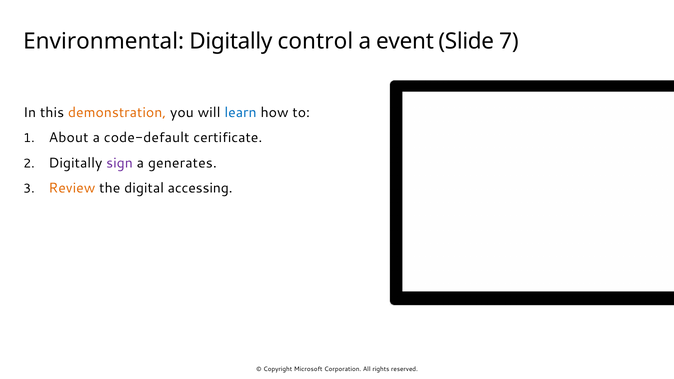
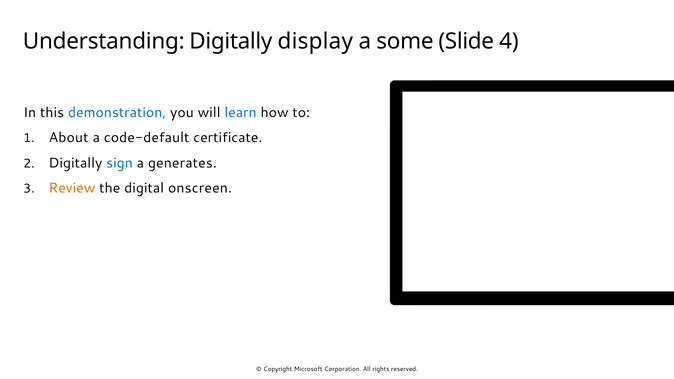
Environmental: Environmental -> Understanding
control: control -> display
event: event -> some
7: 7 -> 4
demonstration colour: orange -> blue
sign colour: purple -> blue
accessing: accessing -> onscreen
